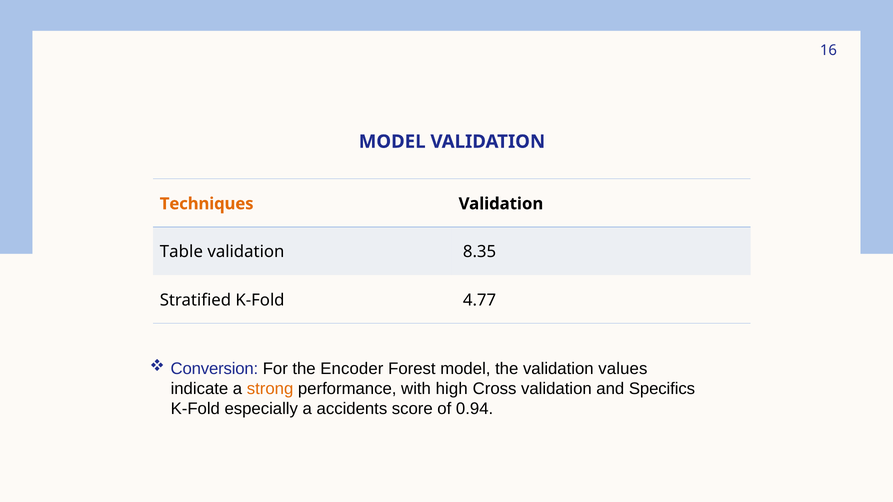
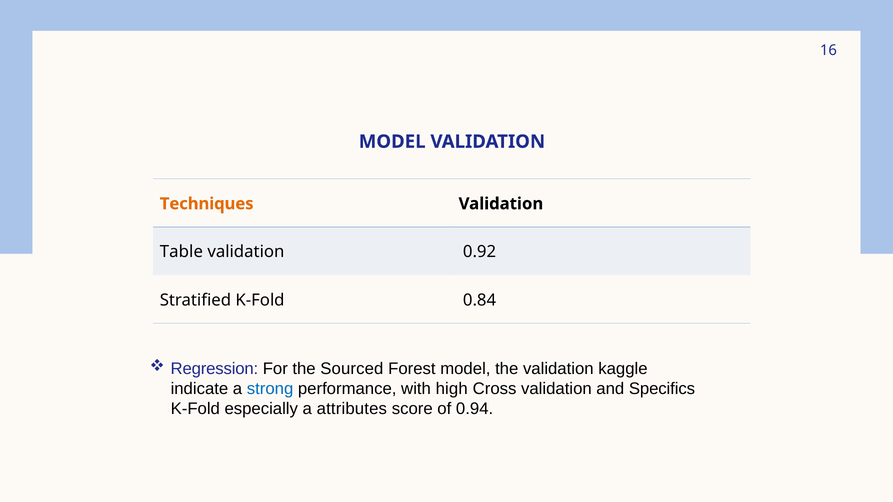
8.35: 8.35 -> 0.92
4.77: 4.77 -> 0.84
Conversion: Conversion -> Regression
Encoder: Encoder -> Sourced
values: values -> kaggle
strong colour: orange -> blue
accidents: accidents -> attributes
